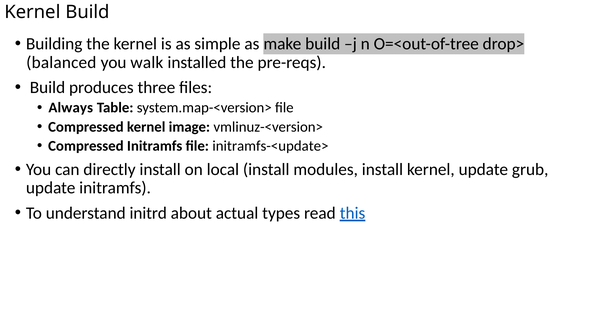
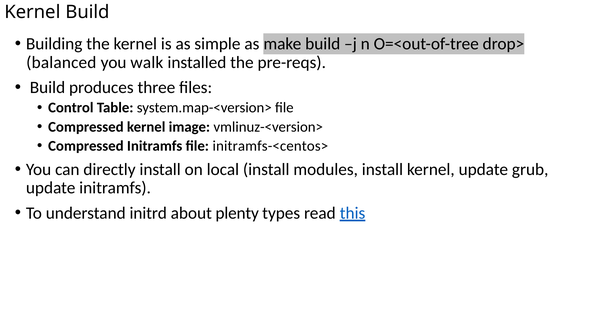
Always: Always -> Control
initramfs-<update>: initramfs-<update> -> initramfs-<centos>
actual: actual -> plenty
